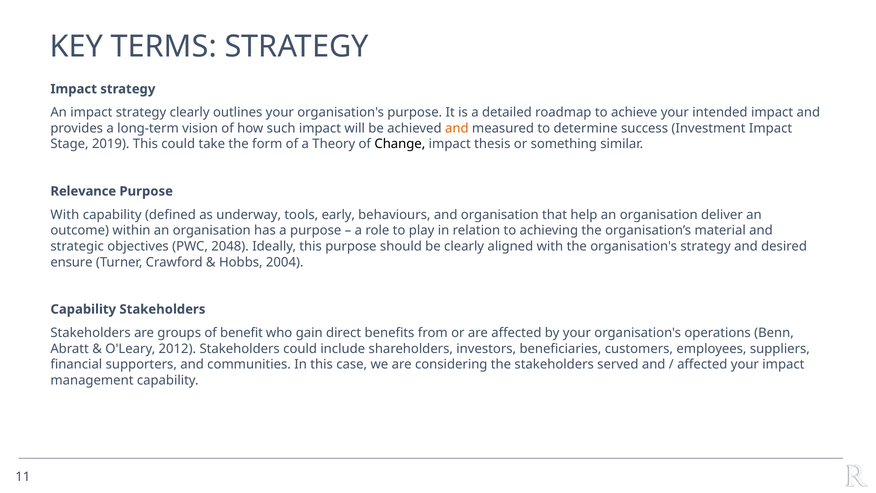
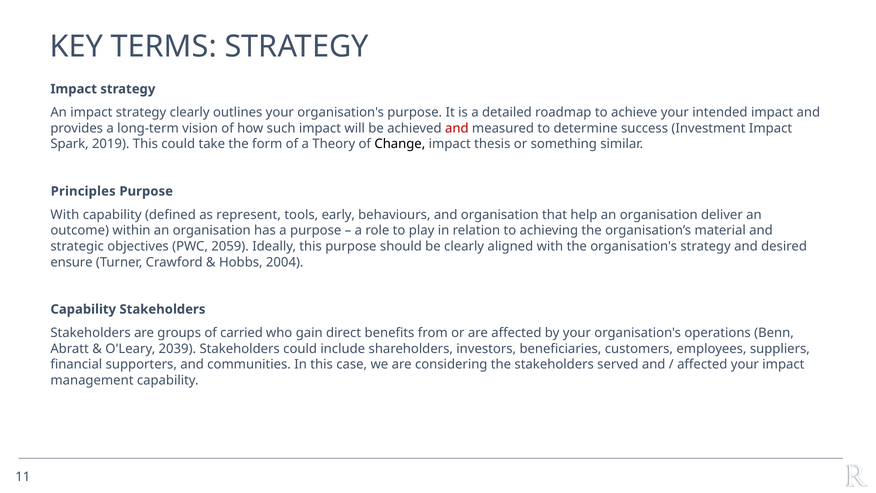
and at (457, 128) colour: orange -> red
Stage: Stage -> Spark
Relevance: Relevance -> Principles
underway: underway -> represent
2048: 2048 -> 2059
benefit: benefit -> carried
2012: 2012 -> 2039
